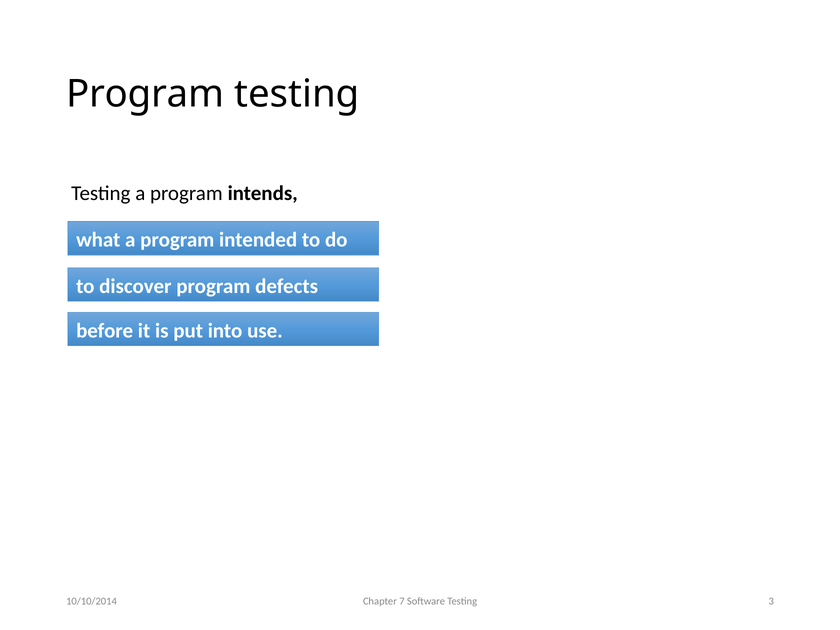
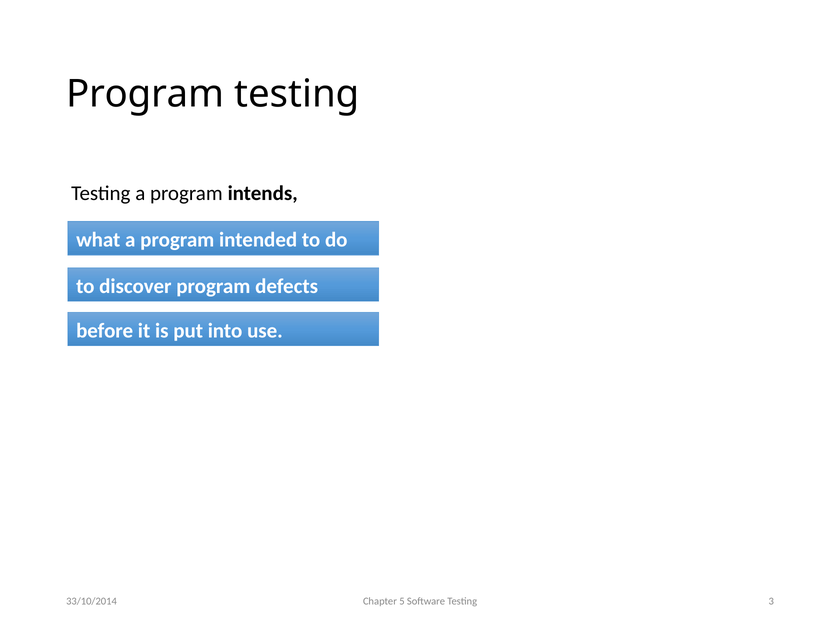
7: 7 -> 5
10/10/2014: 10/10/2014 -> 33/10/2014
